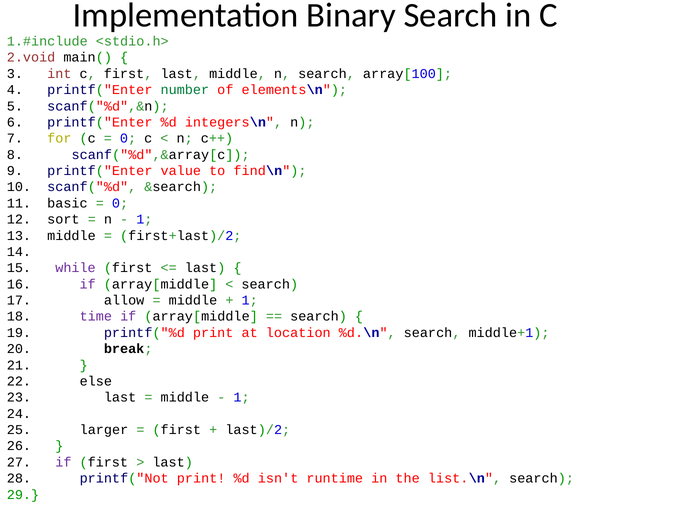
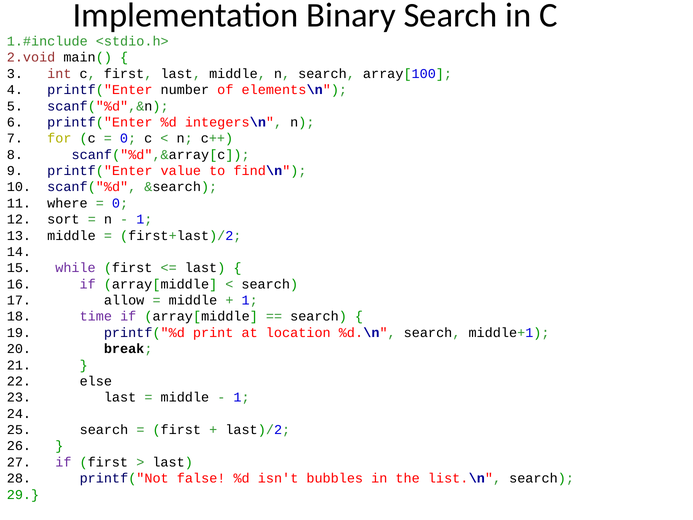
number colour: green -> black
basic: basic -> where
larger at (104, 430): larger -> search
printf("Not print: print -> false
runtime: runtime -> bubbles
